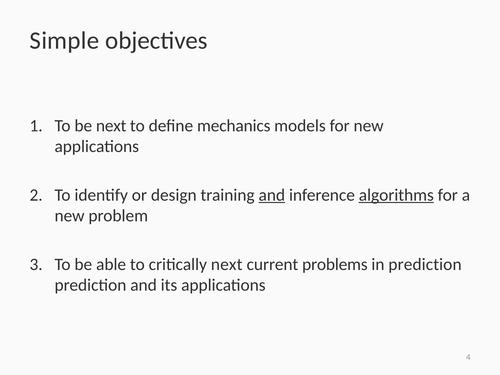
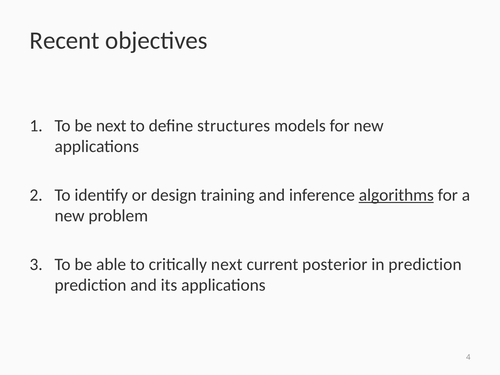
Simple: Simple -> Recent
mechanics: mechanics -> structures
and at (272, 195) underline: present -> none
problems: problems -> posterior
